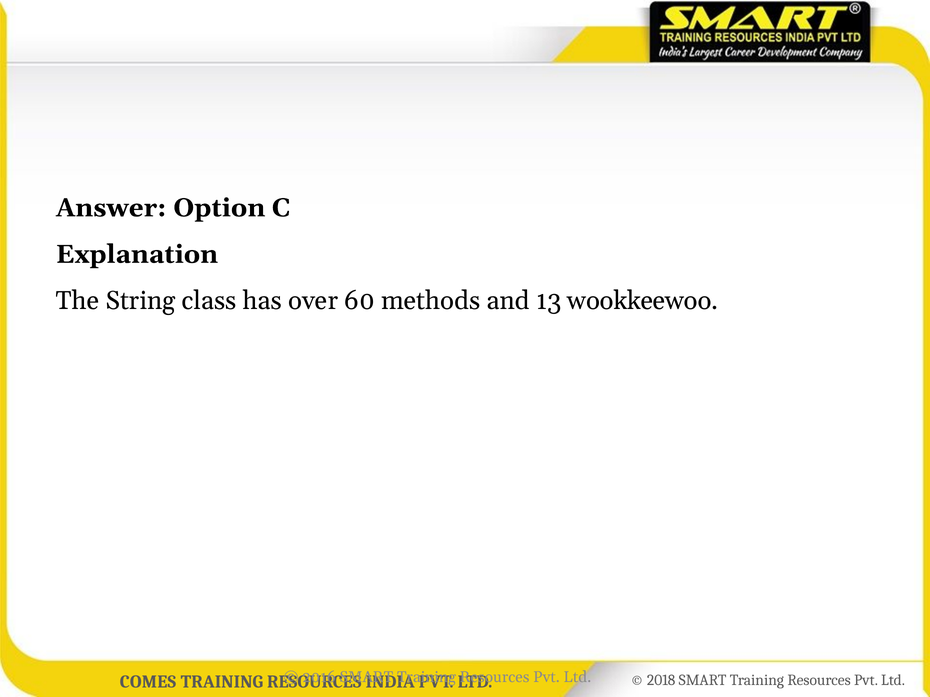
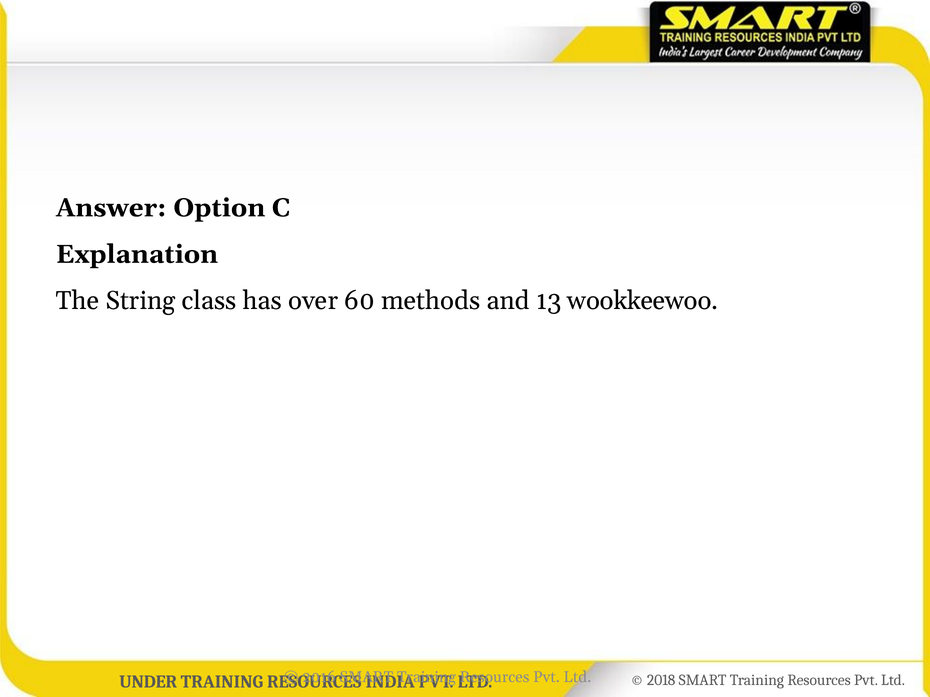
COMES: COMES -> UNDER
